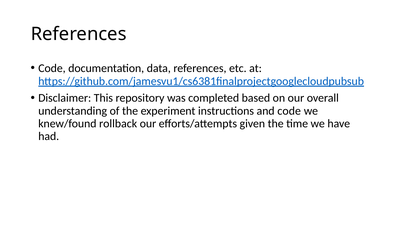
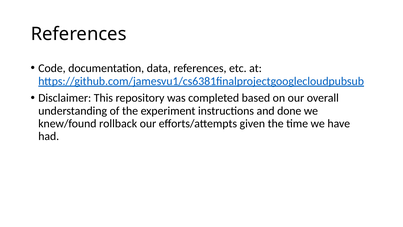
and code: code -> done
